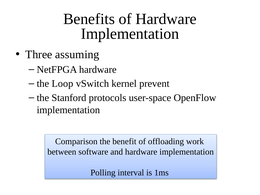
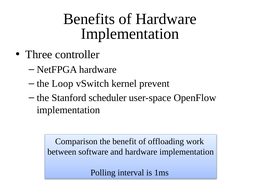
assuming: assuming -> controller
protocols: protocols -> scheduler
